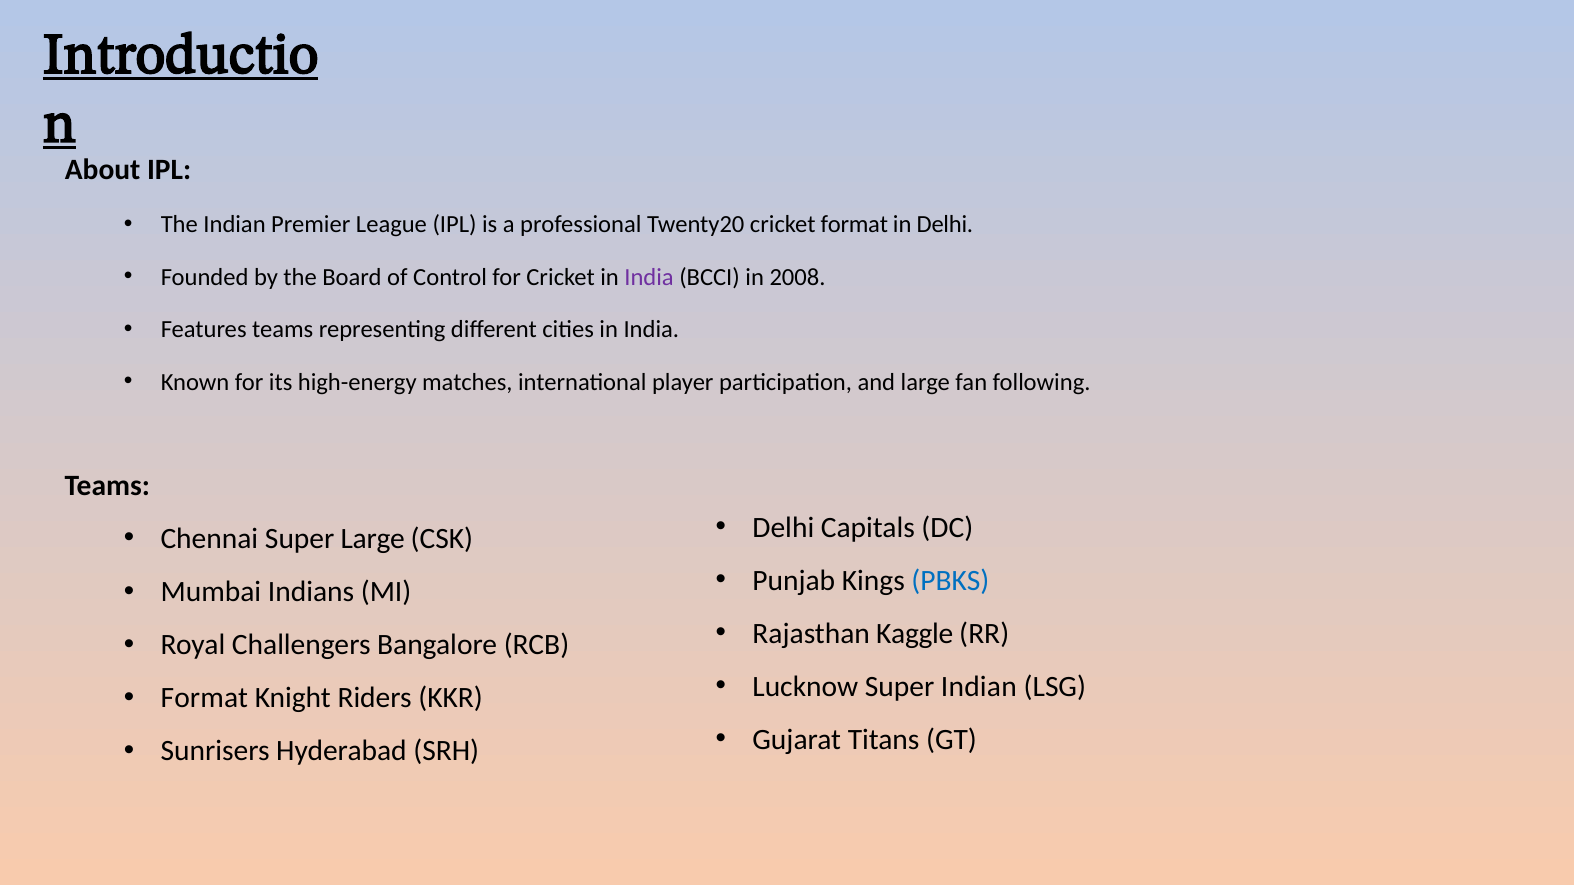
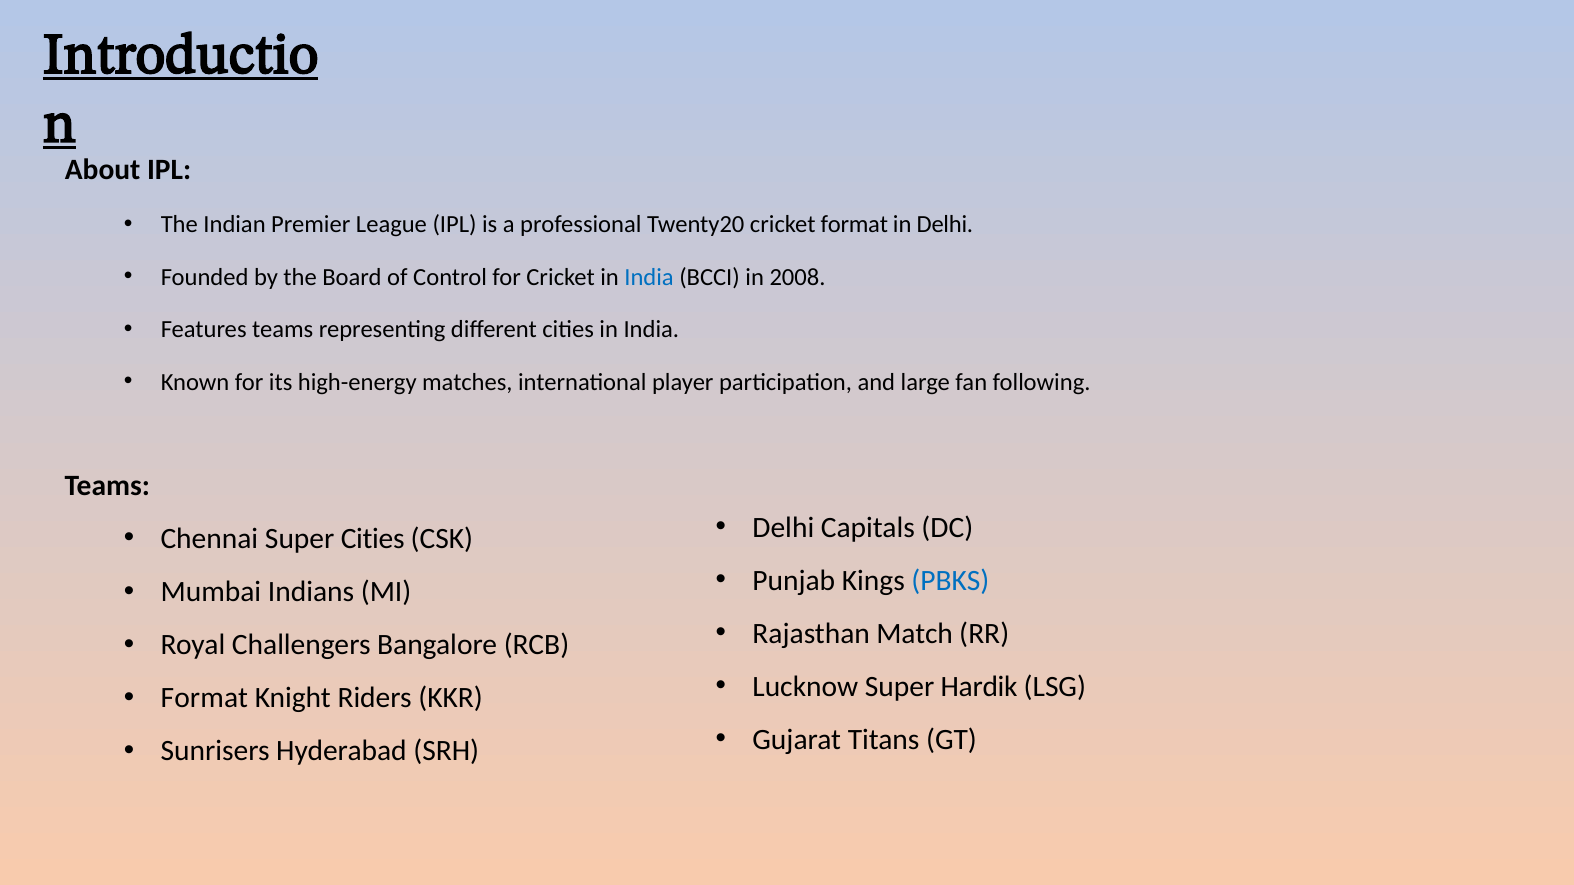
India at (649, 277) colour: purple -> blue
Super Large: Large -> Cities
Kaggle: Kaggle -> Match
Super Indian: Indian -> Hardik
